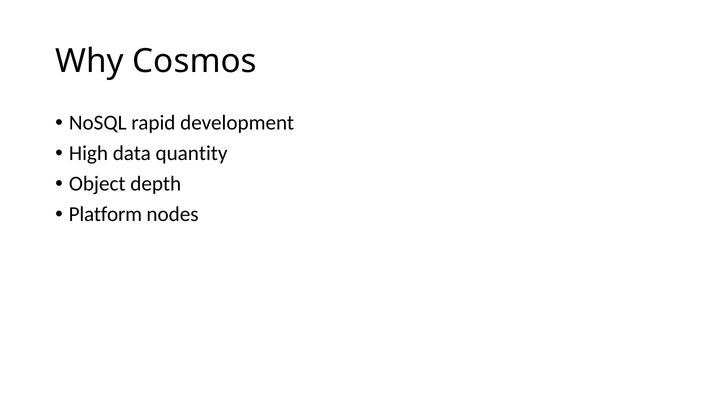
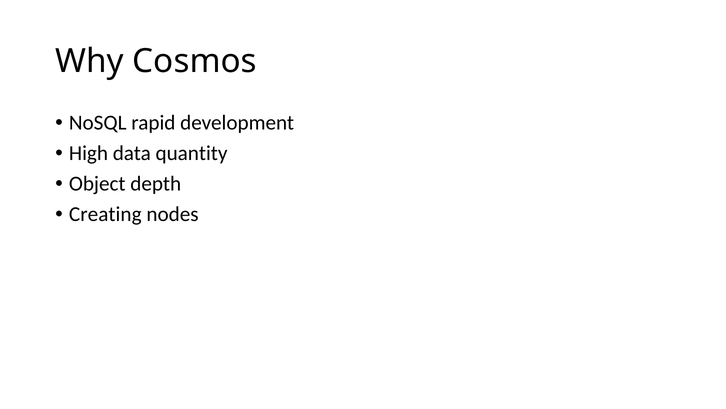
Platform: Platform -> Creating
